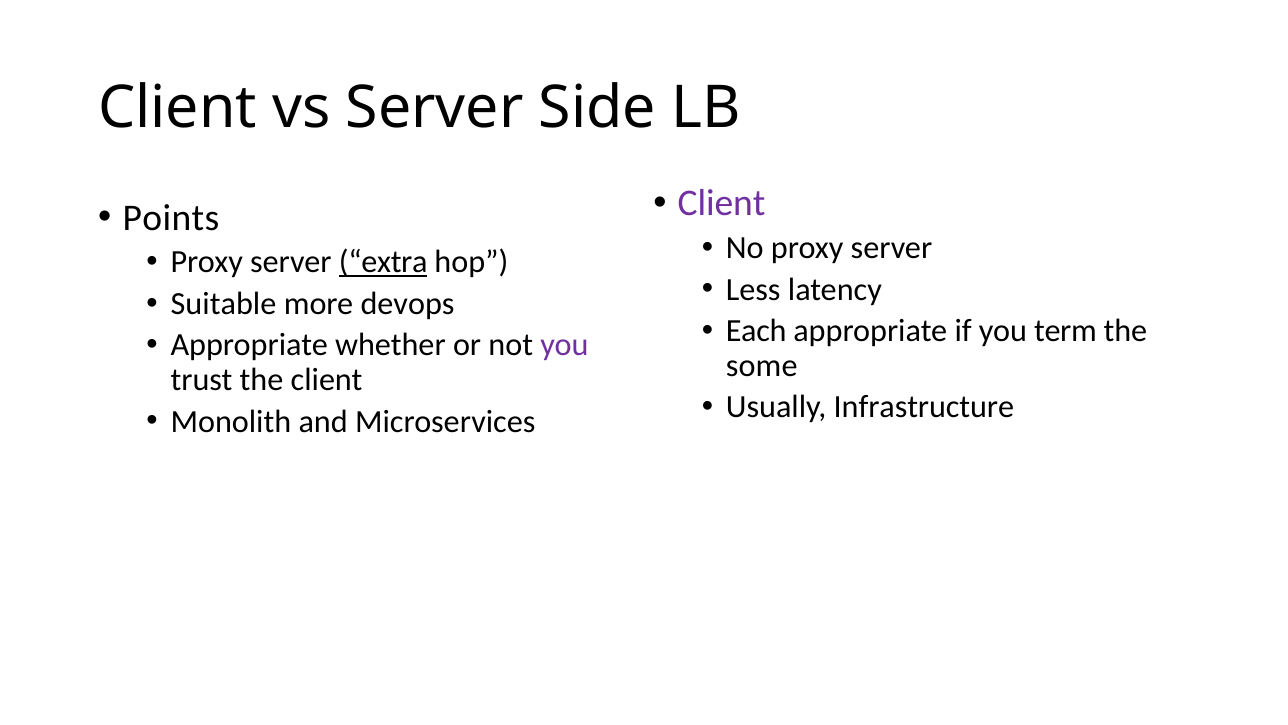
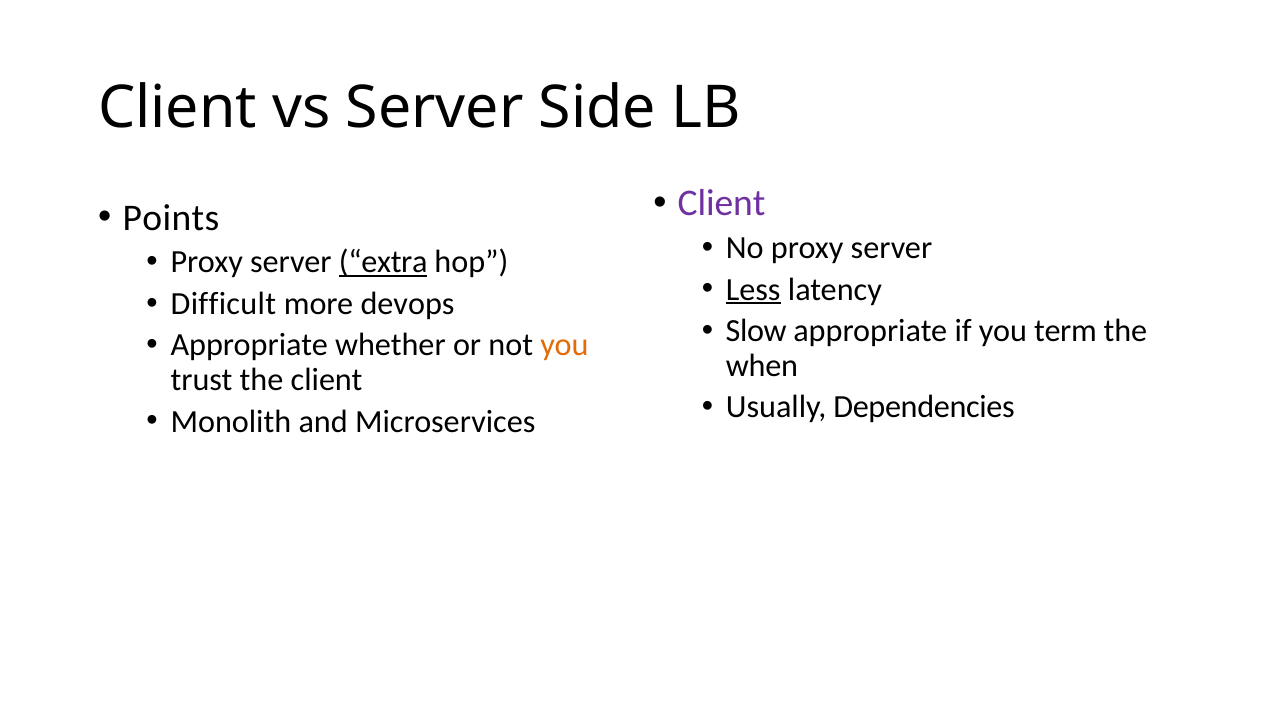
Less underline: none -> present
Suitable: Suitable -> Difficult
Each: Each -> Slow
you at (564, 345) colour: purple -> orange
some: some -> when
Infrastructure: Infrastructure -> Dependencies
